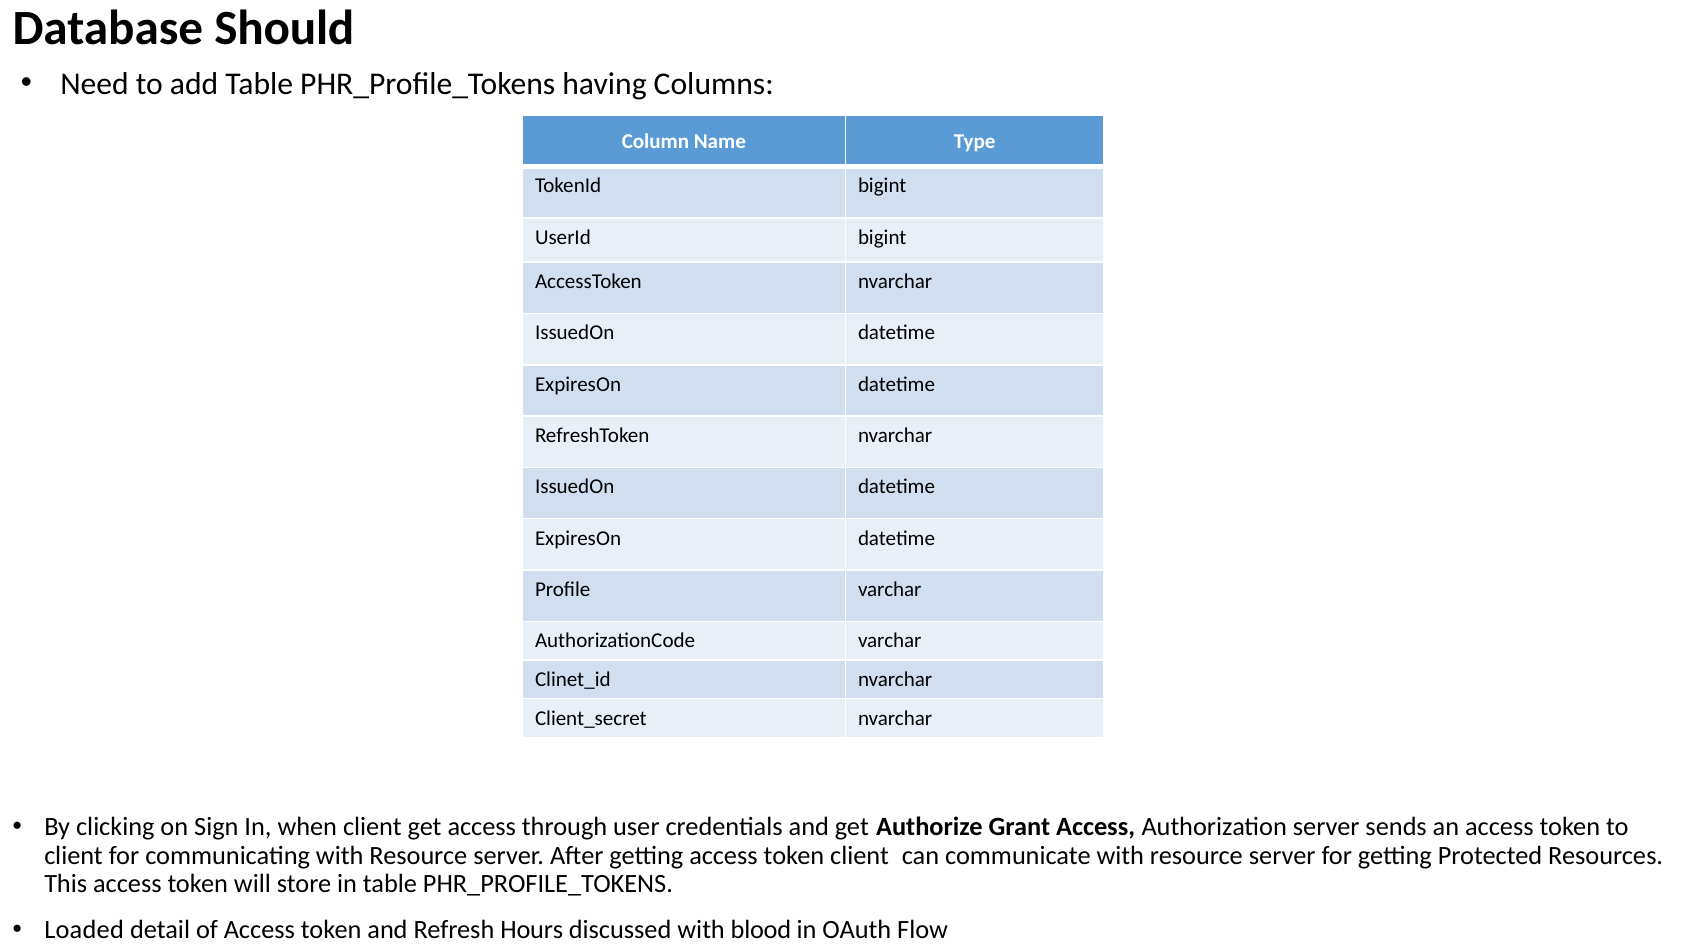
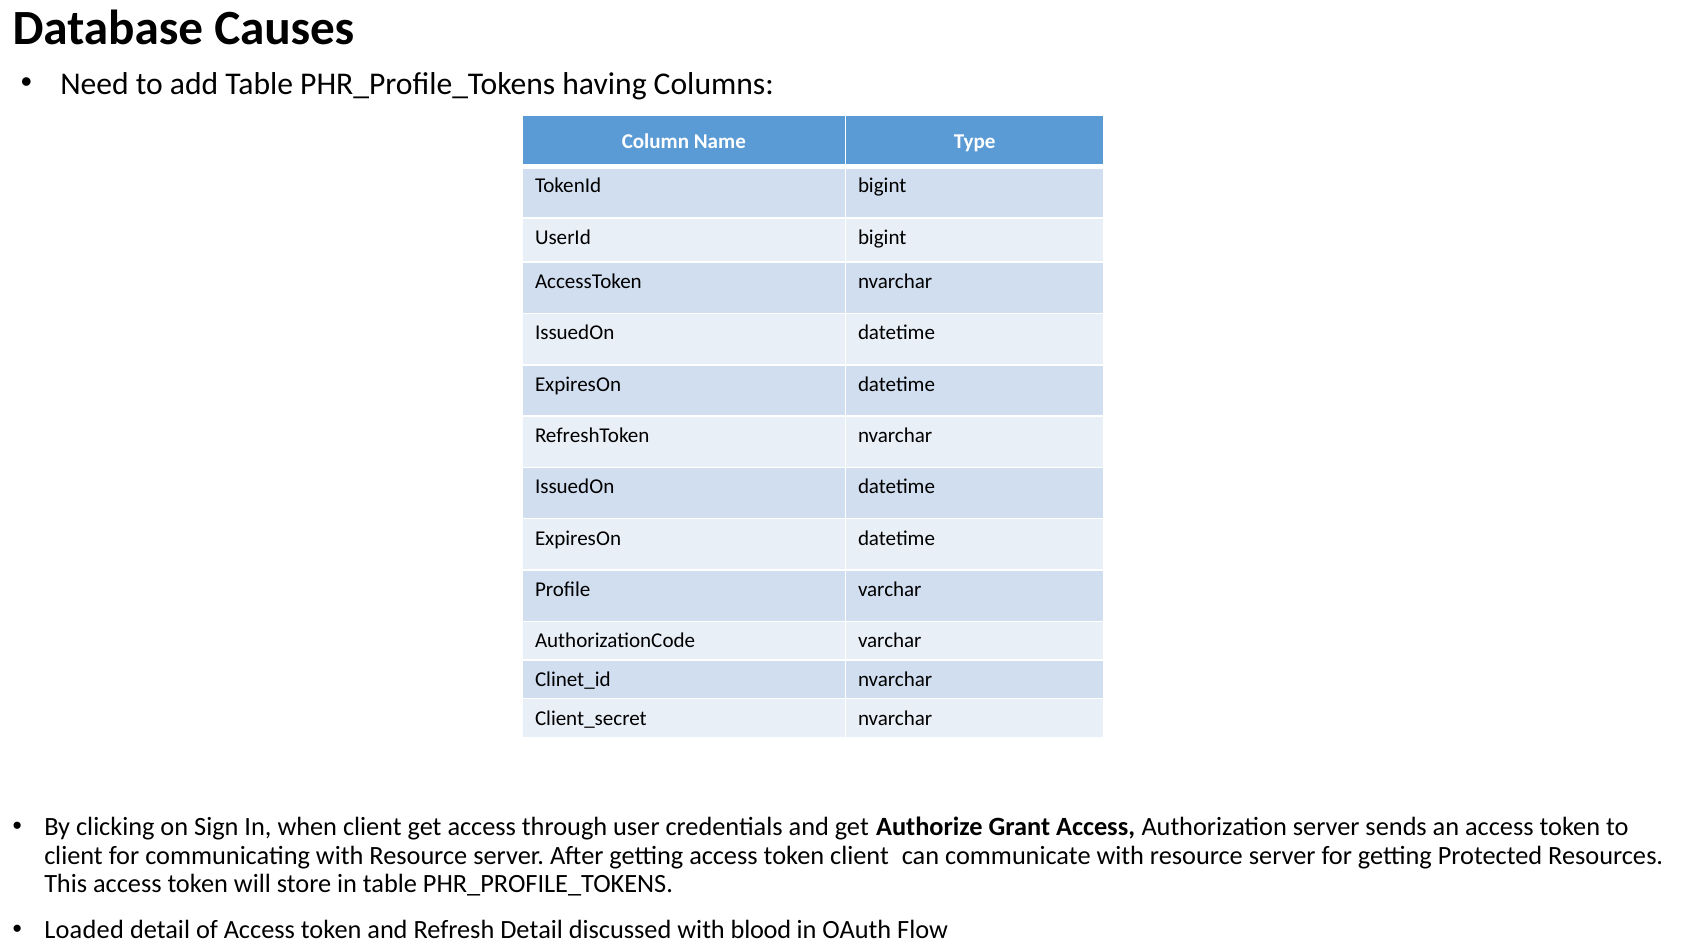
Should: Should -> Causes
Refresh Hours: Hours -> Detail
